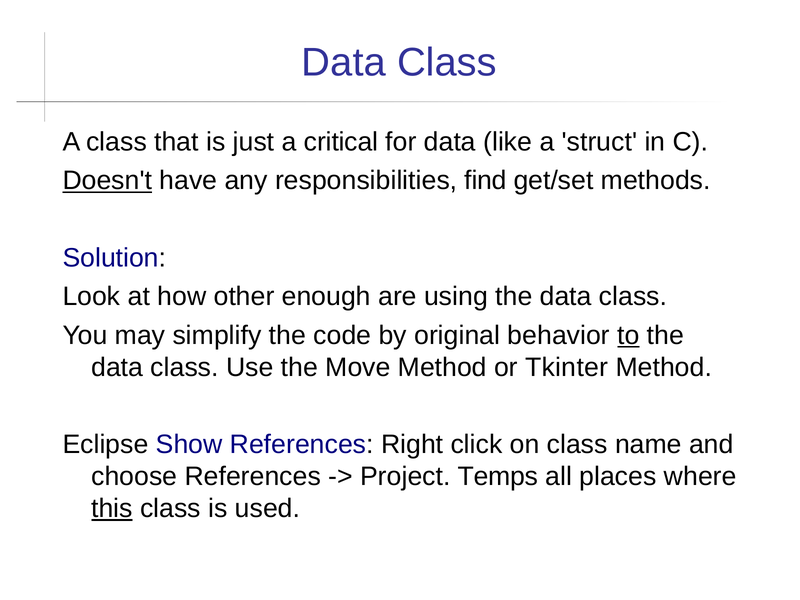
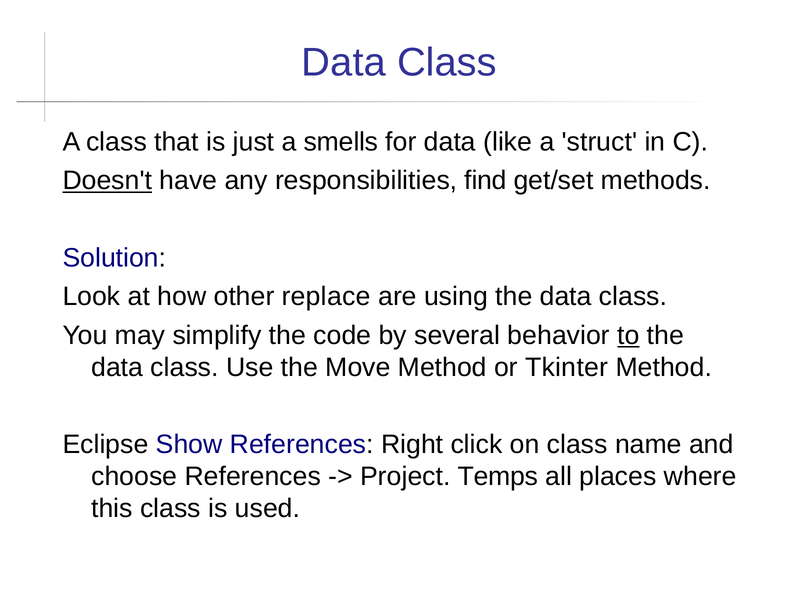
critical: critical -> smells
enough: enough -> replace
original: original -> several
this underline: present -> none
